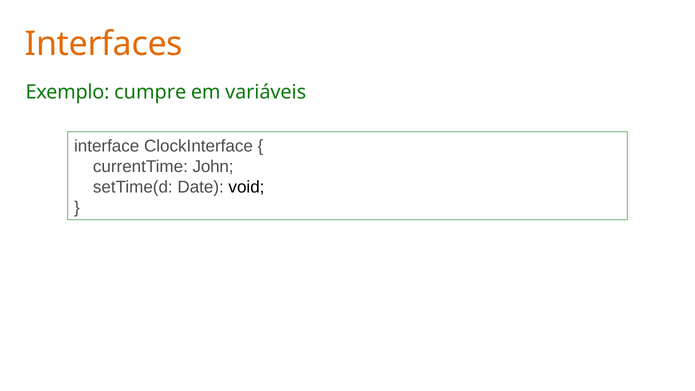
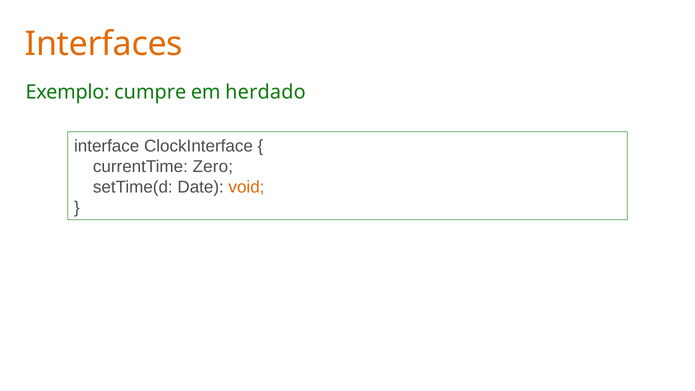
variáveis: variáveis -> herdado
John: John -> Zero
void colour: black -> orange
